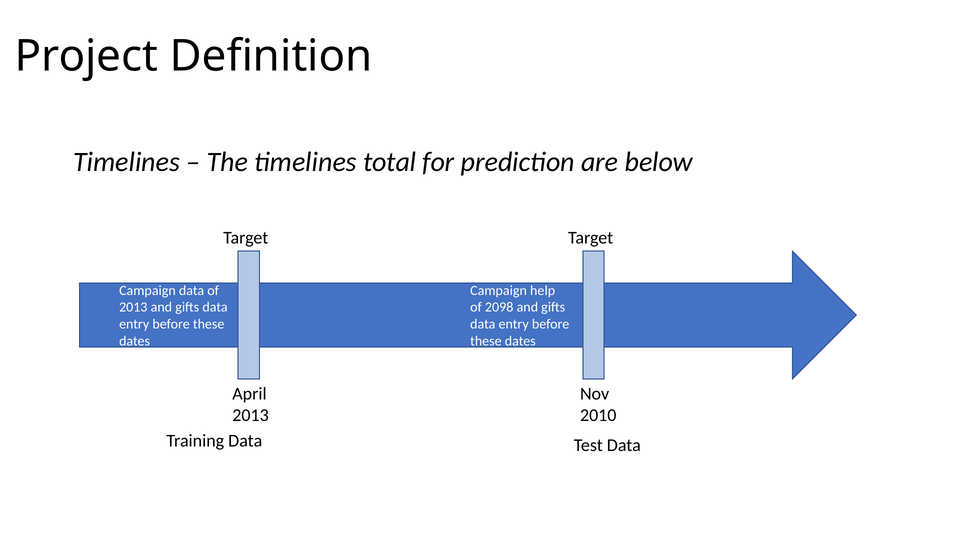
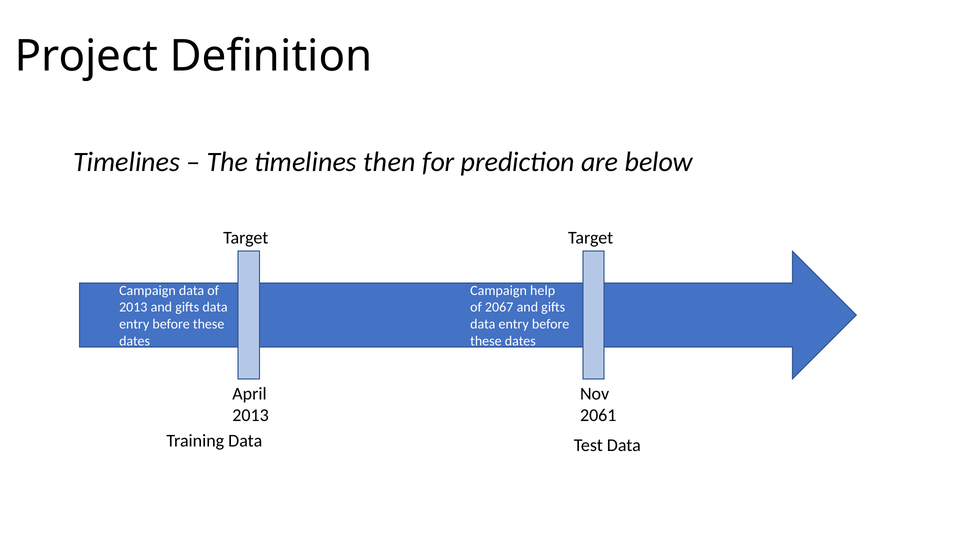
total: total -> then
2098: 2098 -> 2067
2010: 2010 -> 2061
